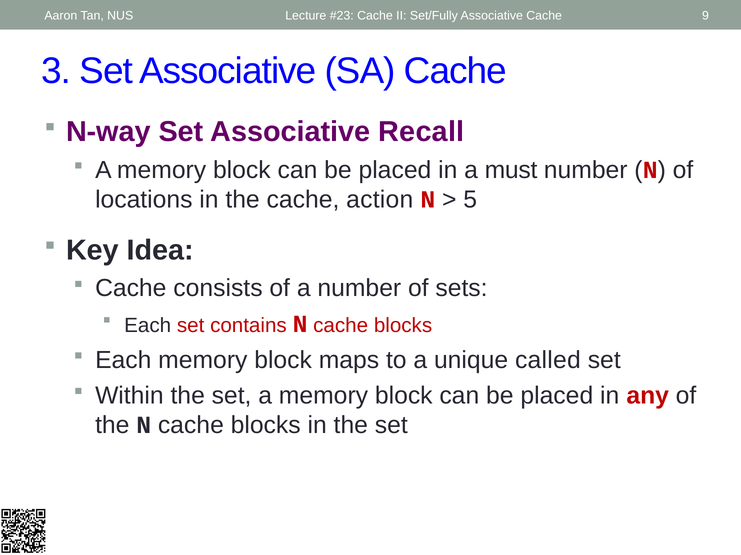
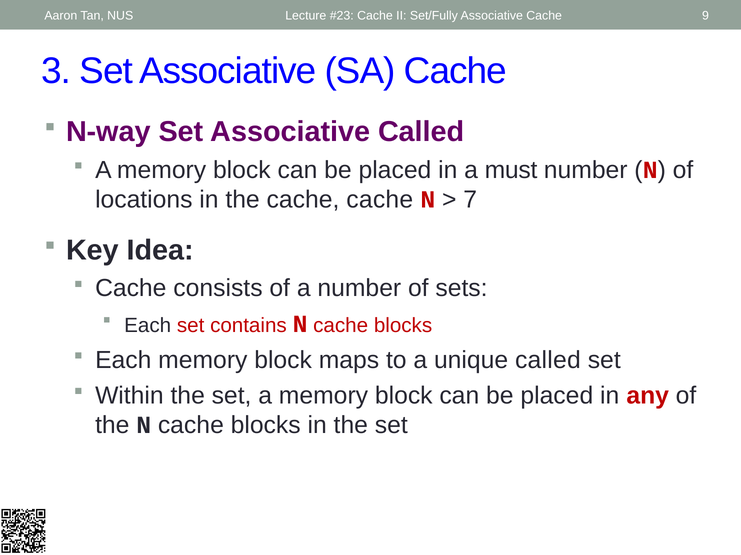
Associative Recall: Recall -> Called
cache action: action -> cache
5: 5 -> 7
